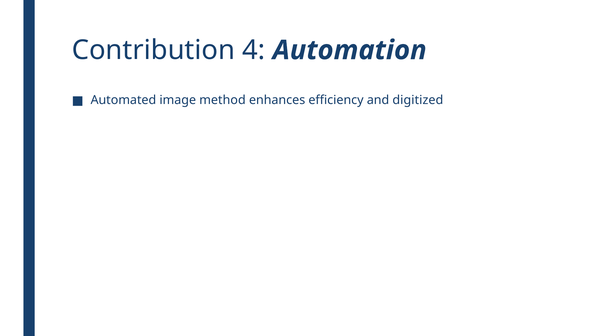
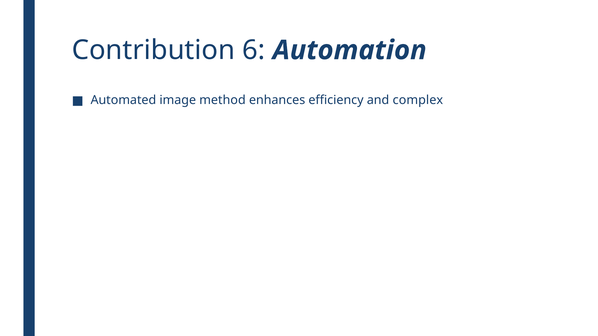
4: 4 -> 6
digitized: digitized -> complex
